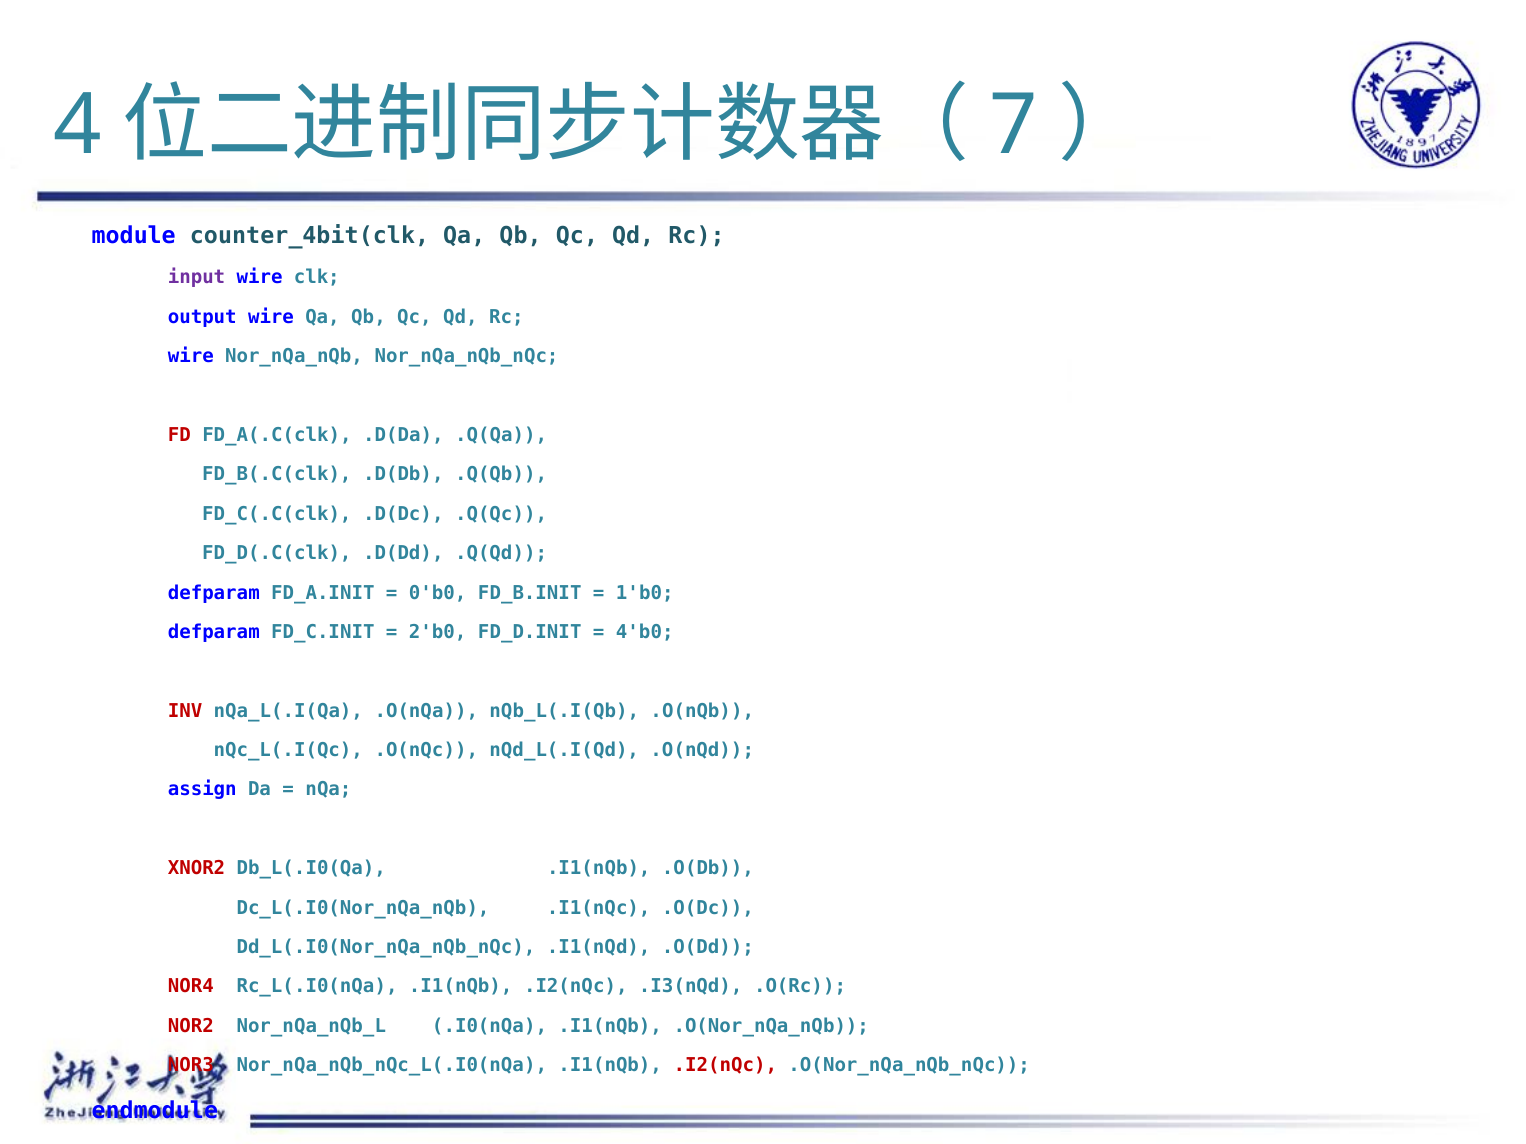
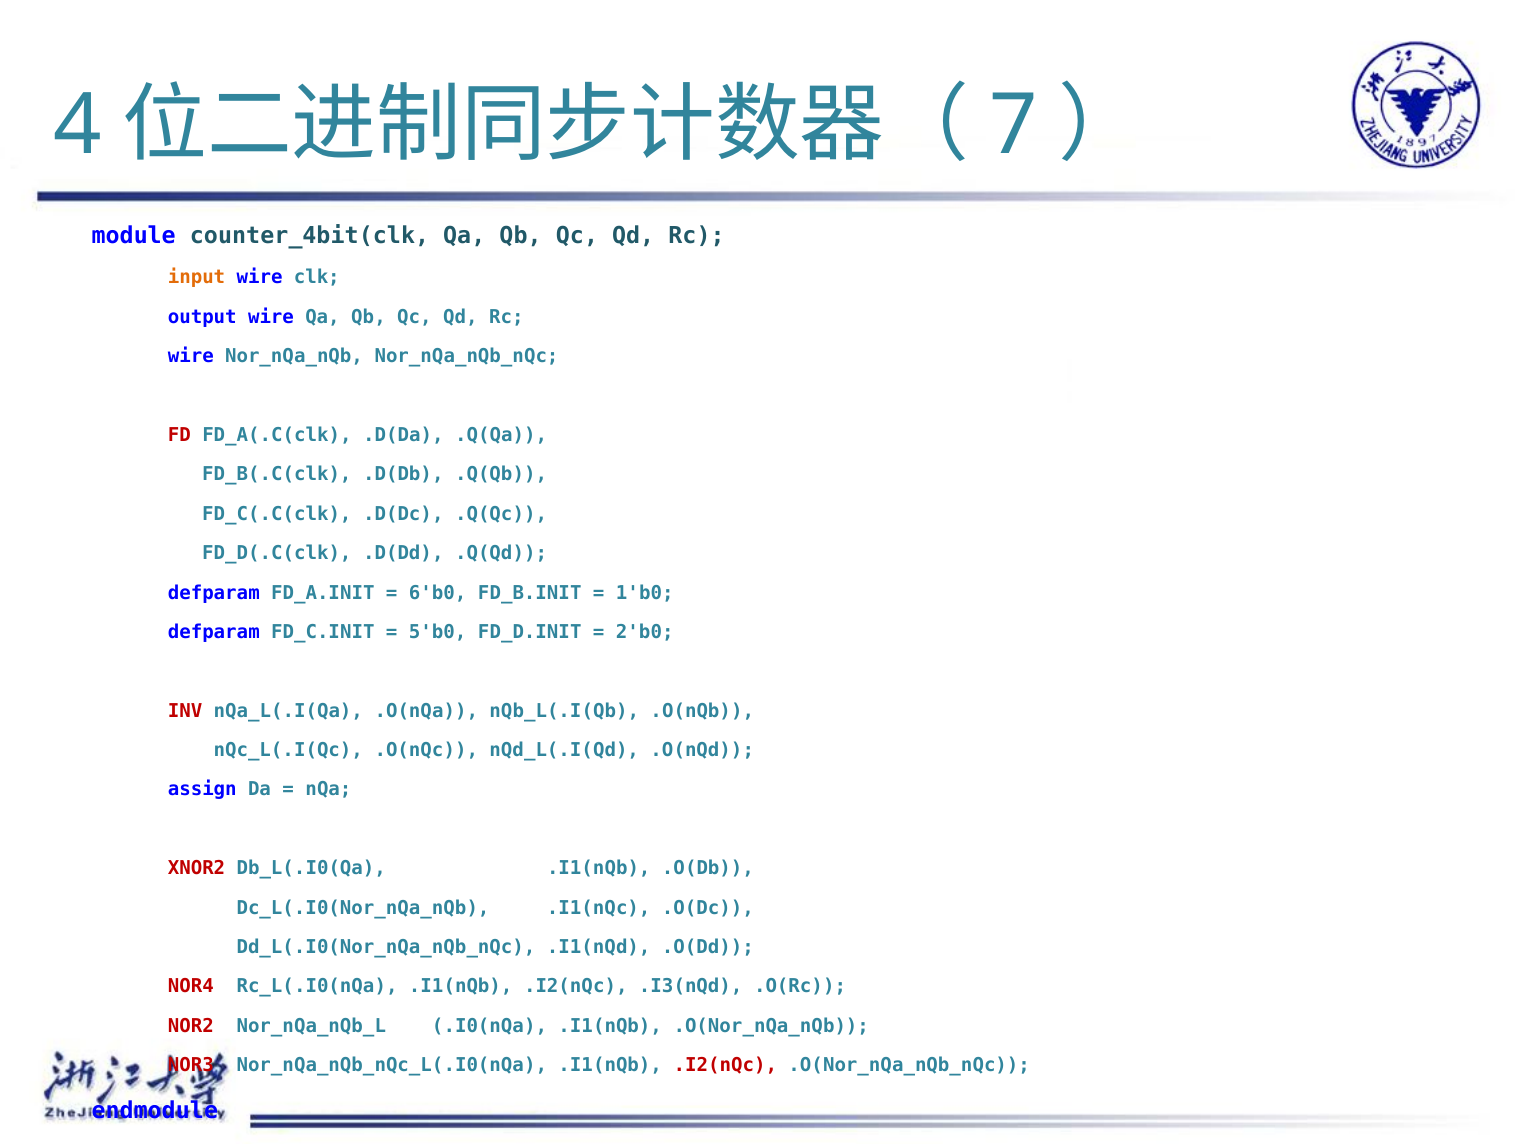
input colour: purple -> orange
0'b0: 0'b0 -> 6'b0
2'b0: 2'b0 -> 5'b0
4'b0: 4'b0 -> 2'b0
